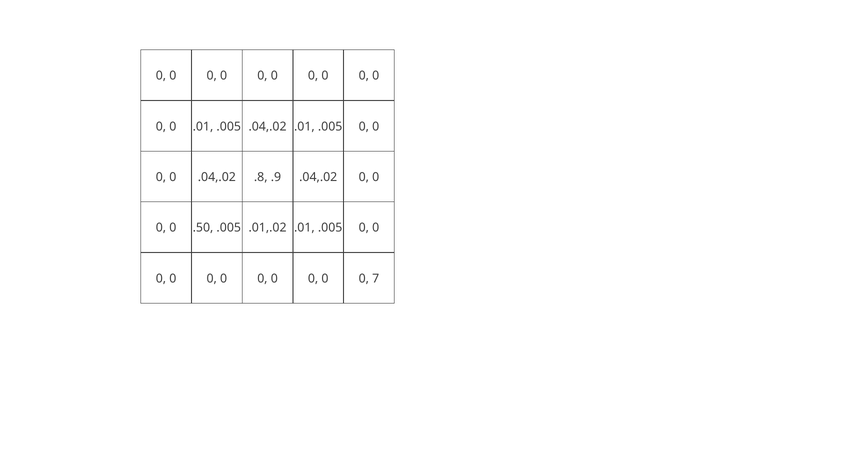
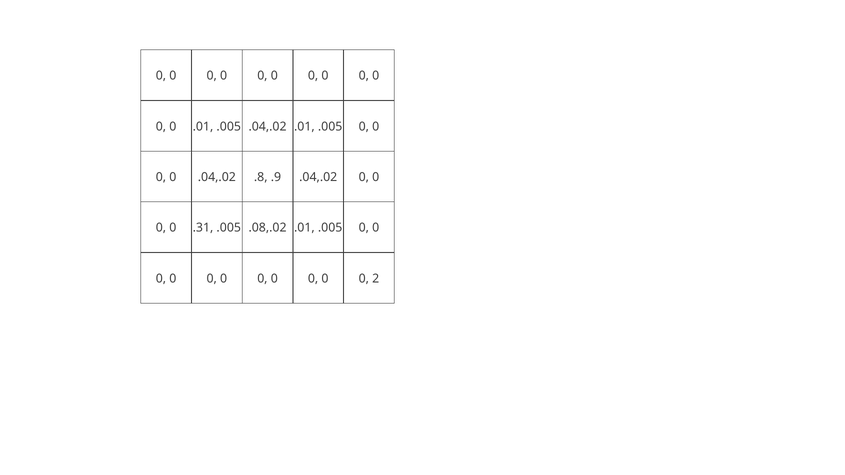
.50: .50 -> .31
.01,.02: .01,.02 -> .08,.02
7: 7 -> 2
